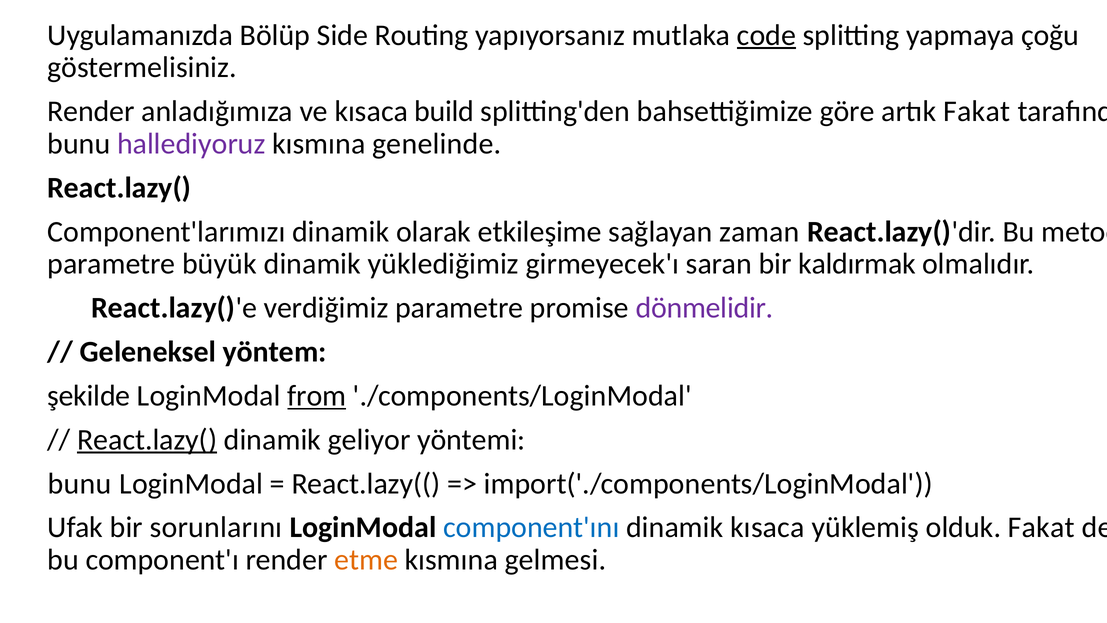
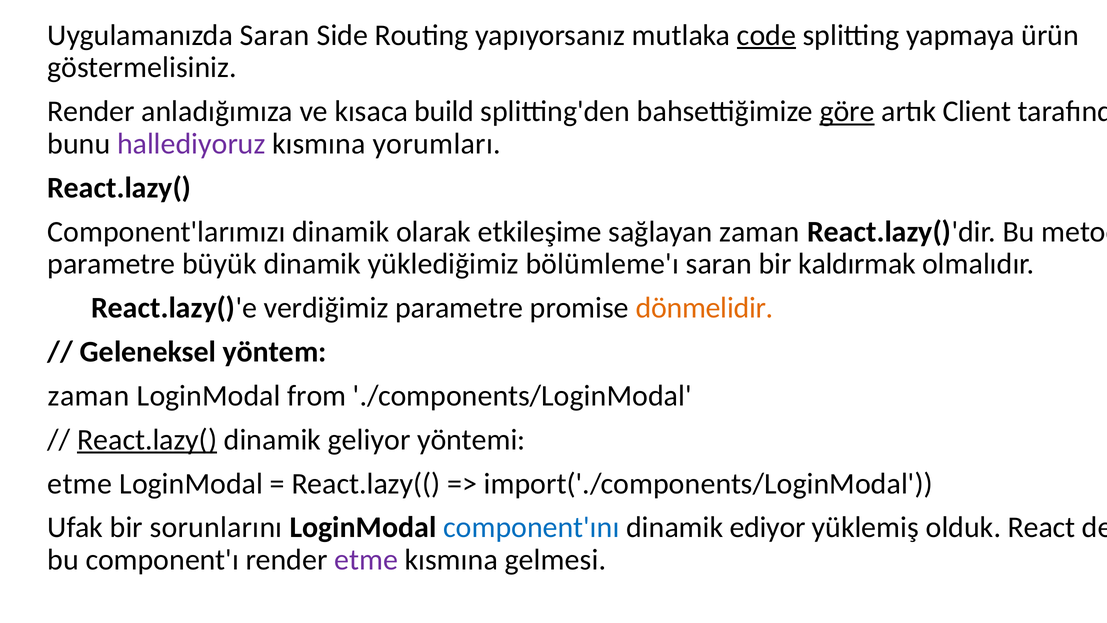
Uygulamanızda Bölüp: Bölüp -> Saran
çoğu: çoğu -> ürün
göre underline: none -> present
artık Fakat: Fakat -> Client
genelinde: genelinde -> yorumları
girmeyecek'ı: girmeyecek'ı -> bölümleme'ı
dönmelidir colour: purple -> orange
şekilde at (89, 396): şekilde -> zaman
from underline: present -> none
bunu at (80, 483): bunu -> etme
dinamik kısaca: kısaca -> ediyor
olduk Fakat: Fakat -> React
etme at (366, 560) colour: orange -> purple
